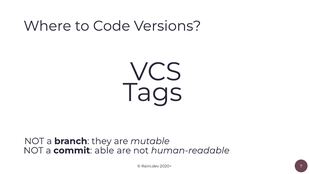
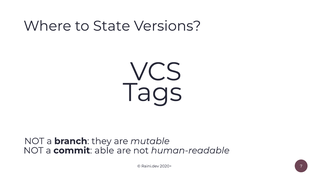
Code: Code -> State
